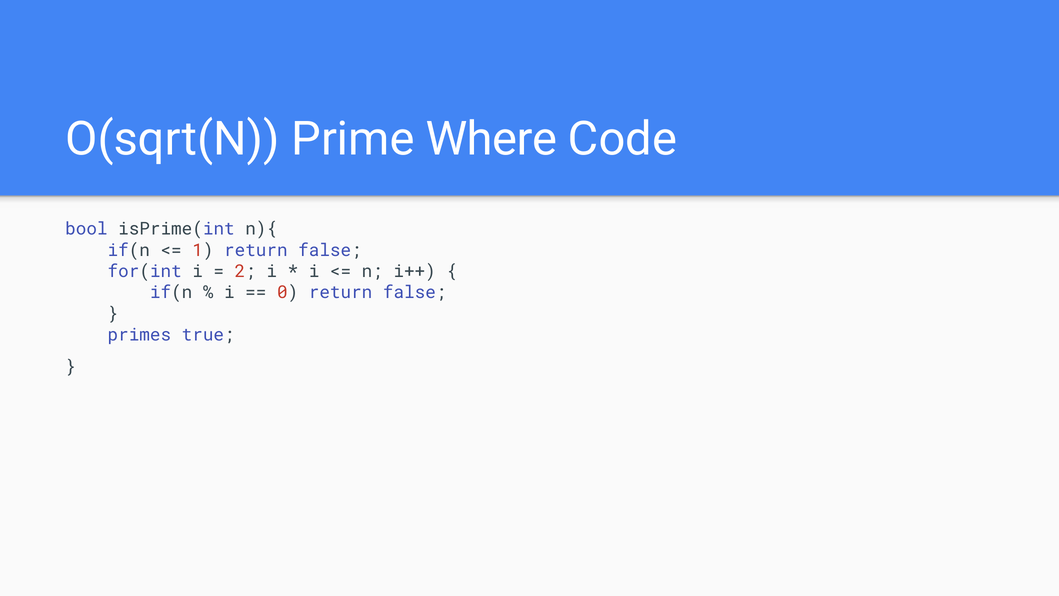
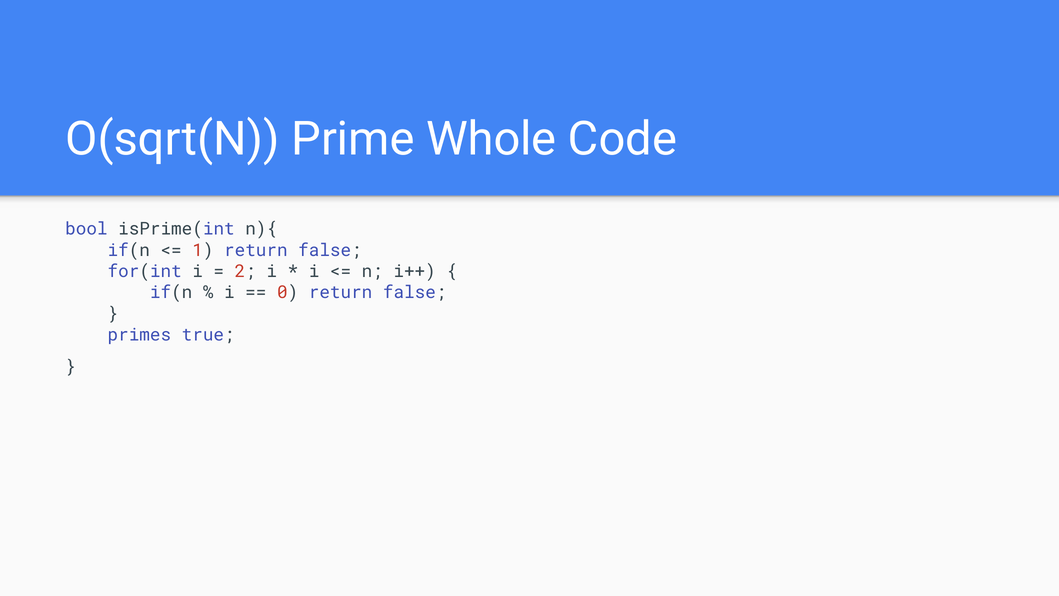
Where: Where -> Whole
